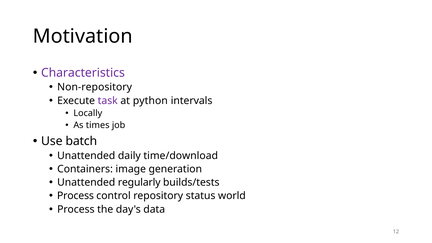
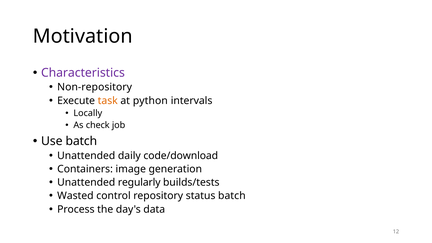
task colour: purple -> orange
times: times -> check
time/download: time/download -> code/download
Process at (75, 196): Process -> Wasted
status world: world -> batch
